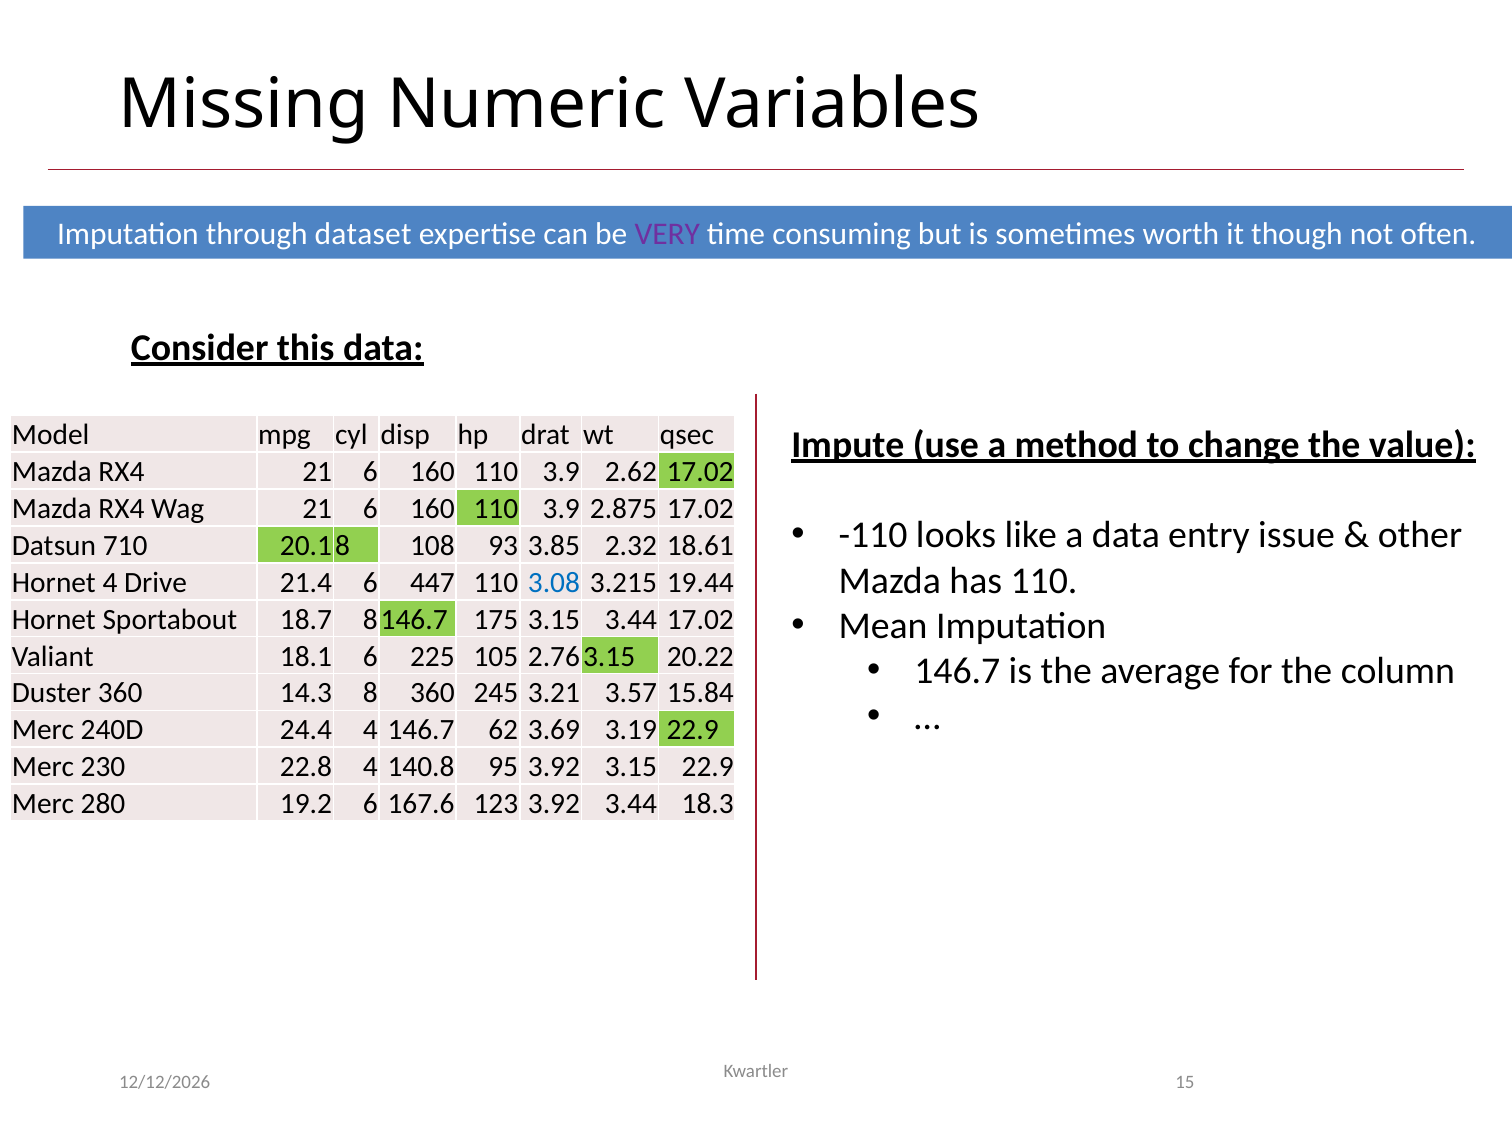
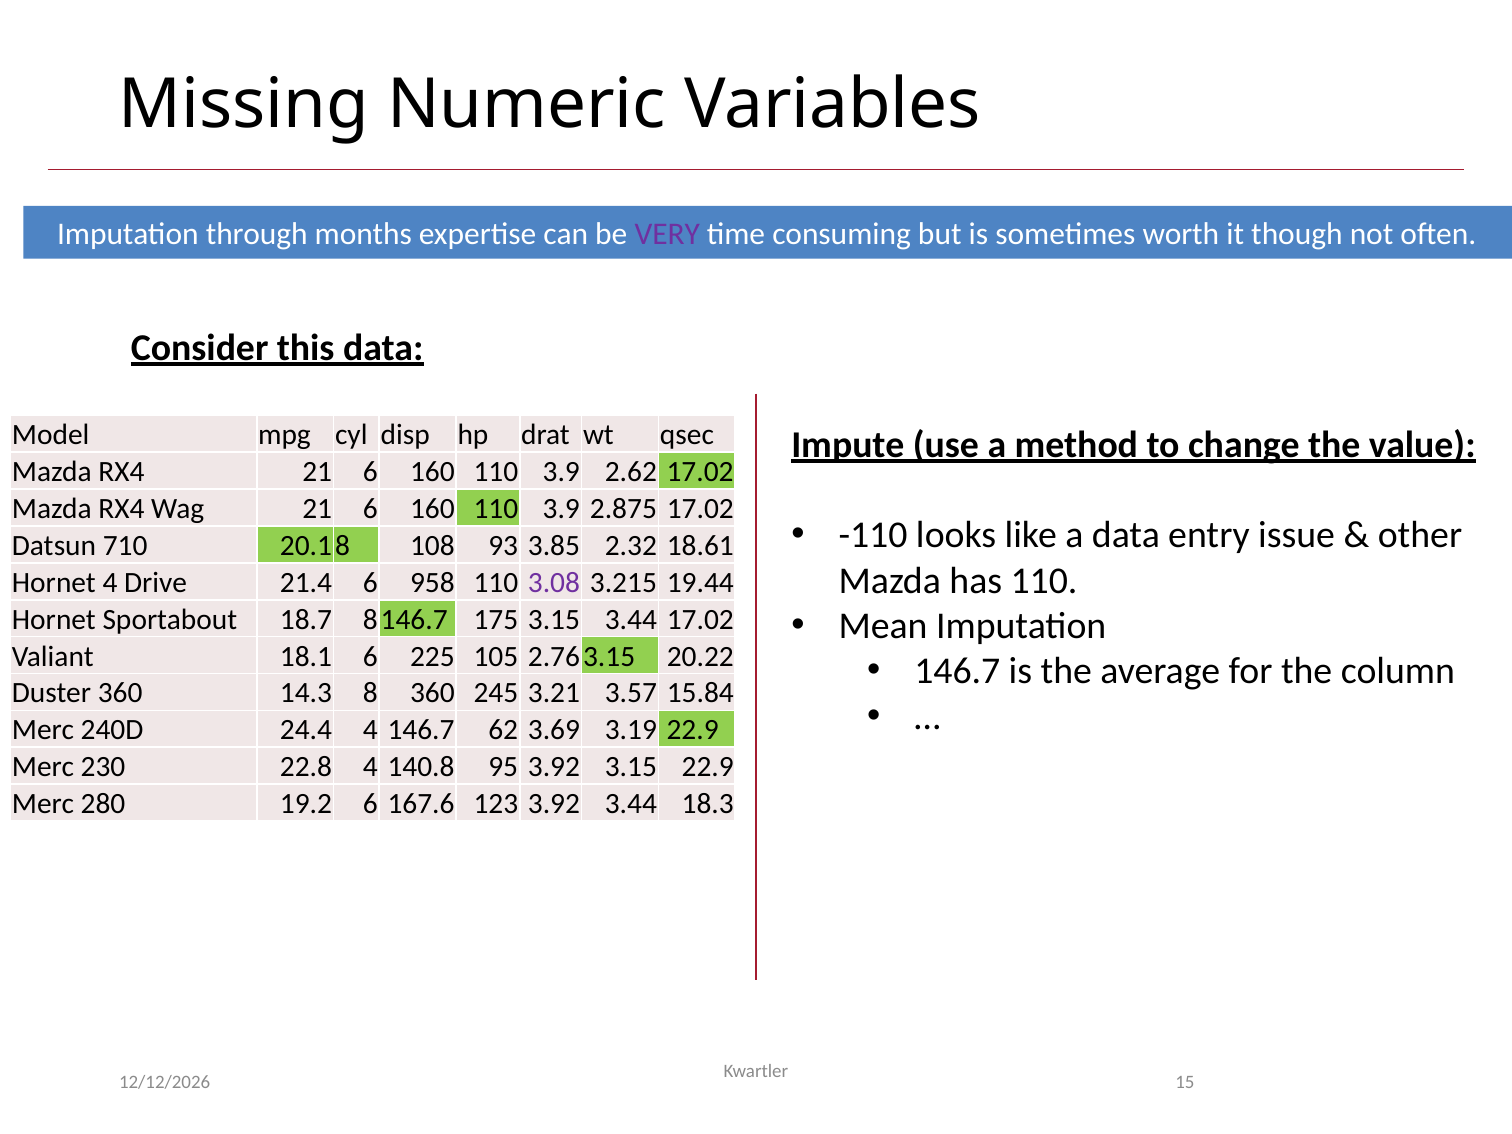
dataset: dataset -> months
447: 447 -> 958
3.08 colour: blue -> purple
